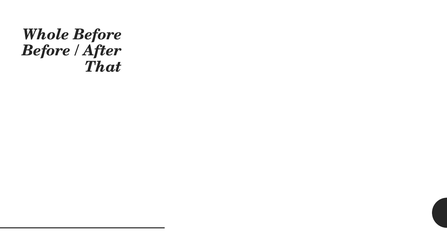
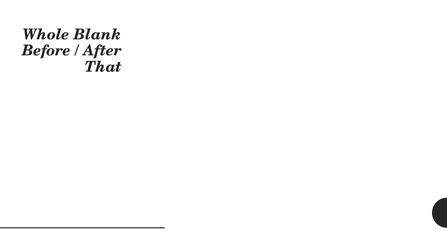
Whole Before: Before -> Blank
